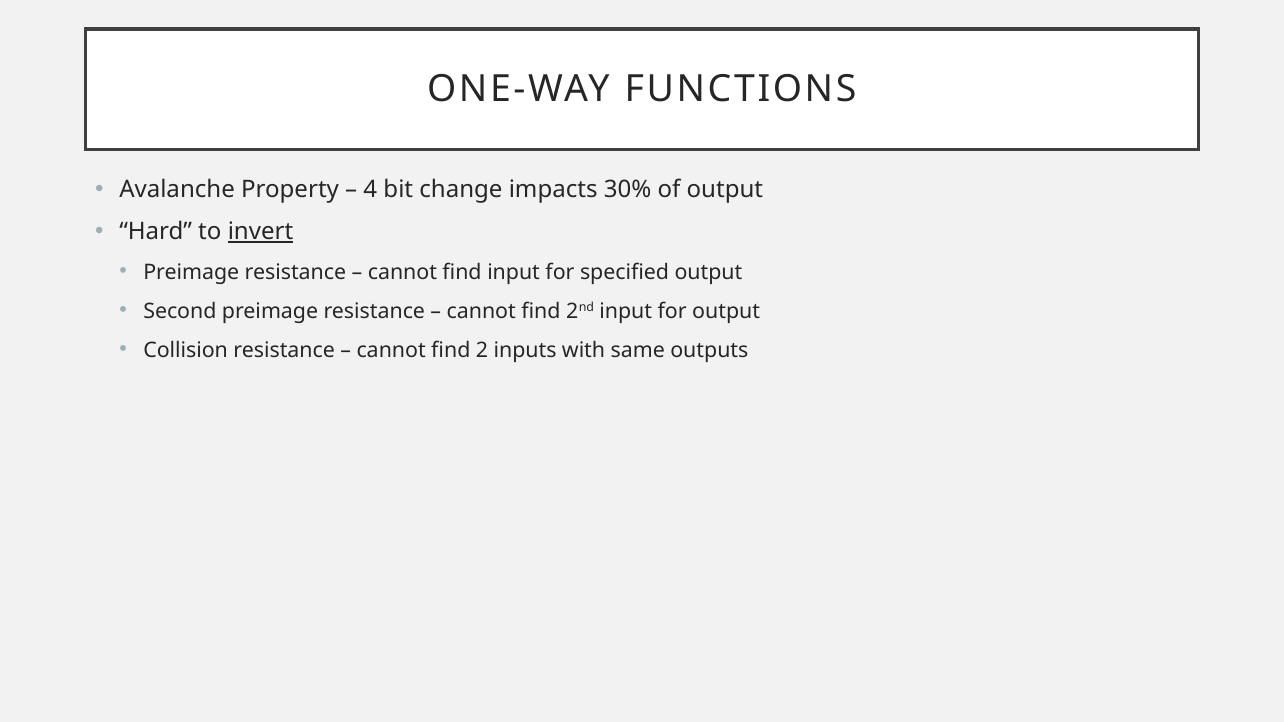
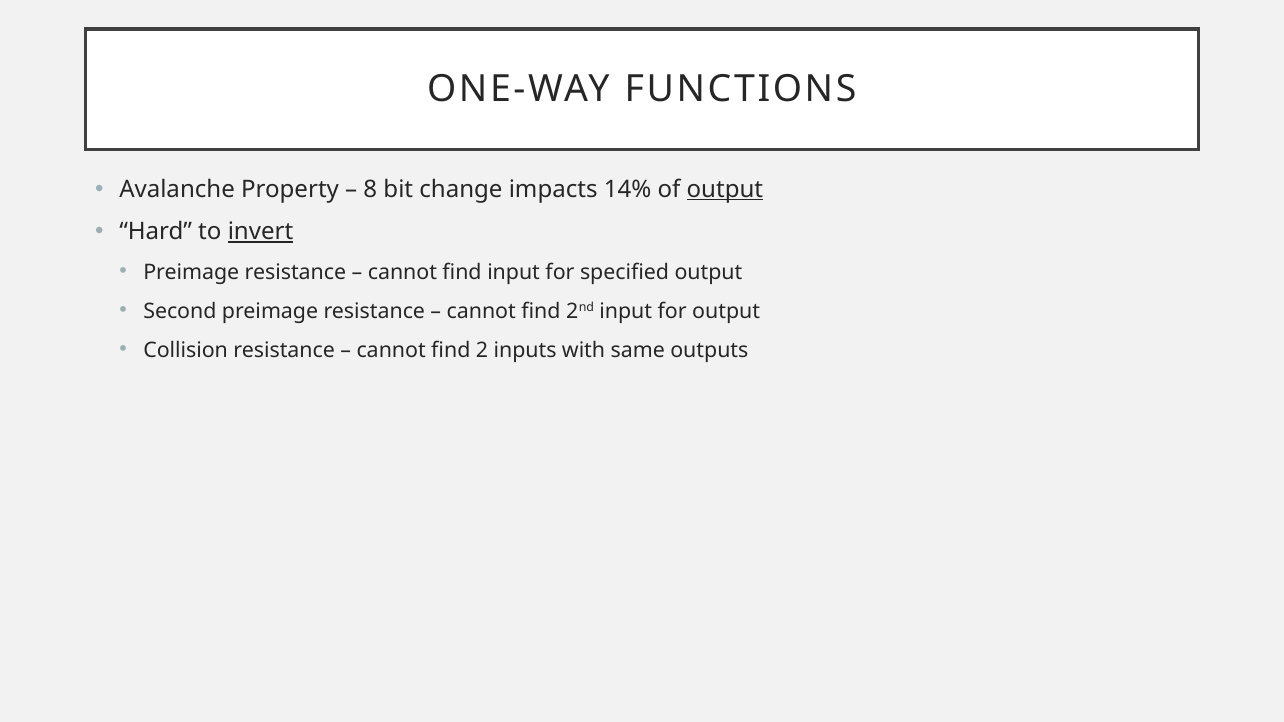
4: 4 -> 8
30%: 30% -> 14%
output at (725, 189) underline: none -> present
